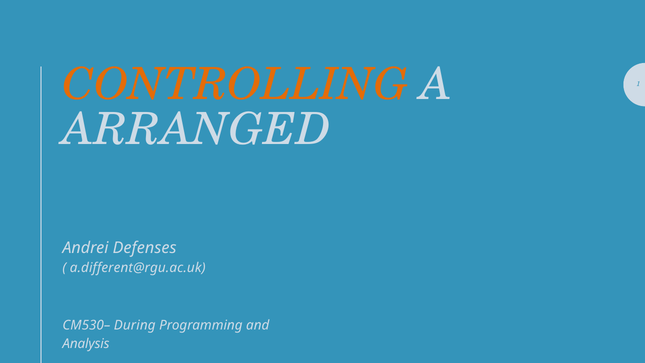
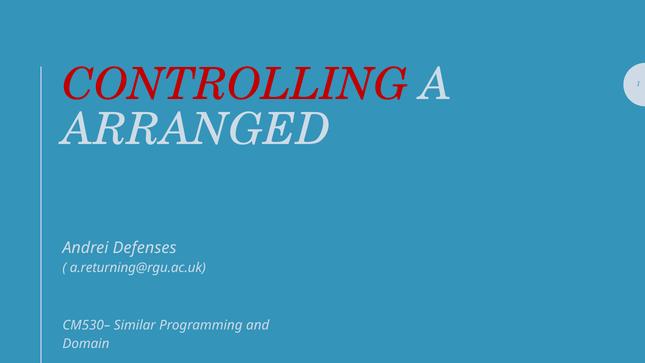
CONTROLLING colour: orange -> red
a.different@rgu.ac.uk: a.different@rgu.ac.uk -> a.returning@rgu.ac.uk
During: During -> Similar
Analysis: Analysis -> Domain
